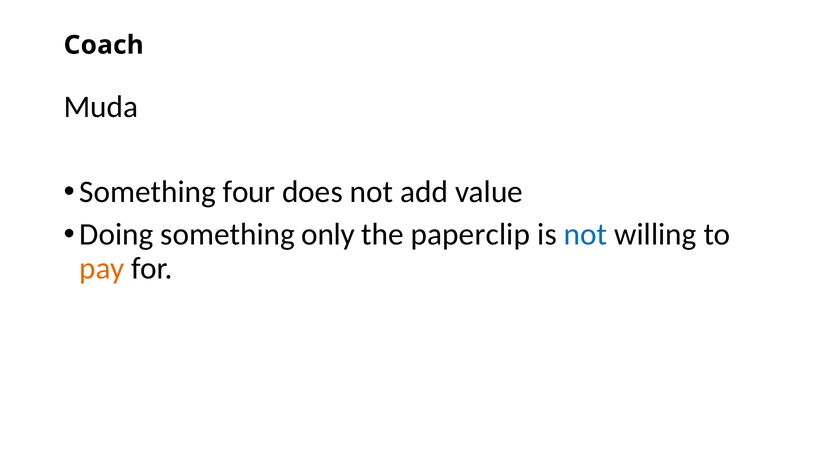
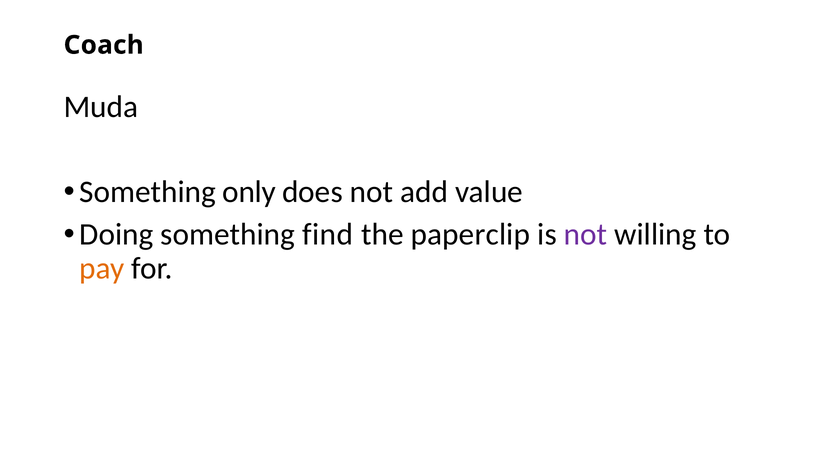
four: four -> only
only: only -> find
not at (586, 234) colour: blue -> purple
